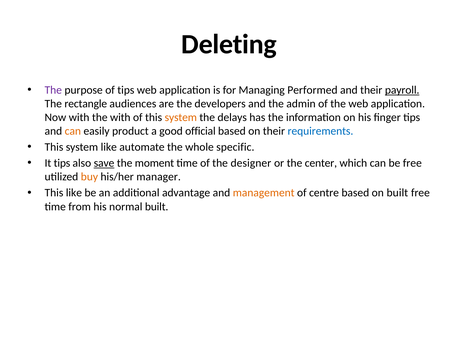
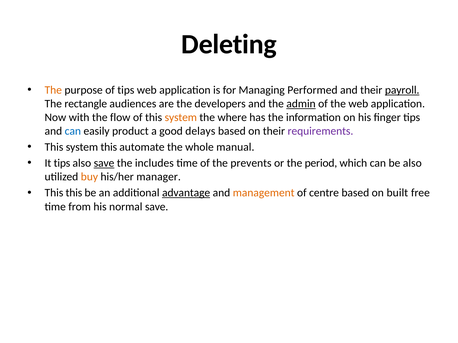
The at (53, 90) colour: purple -> orange
admin underline: none -> present
the with: with -> flow
delays: delays -> where
can at (73, 131) colour: orange -> blue
official: official -> delays
requirements colour: blue -> purple
system like: like -> this
specific: specific -> manual
moment: moment -> includes
designer: designer -> prevents
center: center -> period
be free: free -> also
This like: like -> this
advantage underline: none -> present
normal built: built -> save
